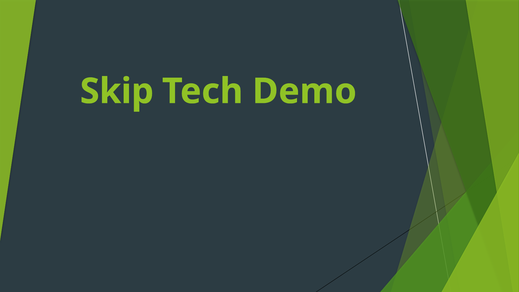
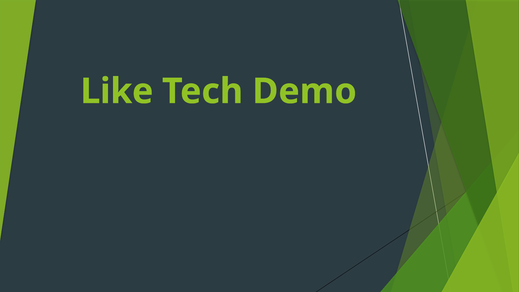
Skip: Skip -> Like
